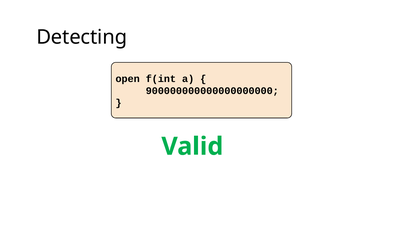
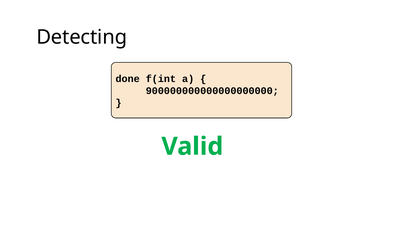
open: open -> done
